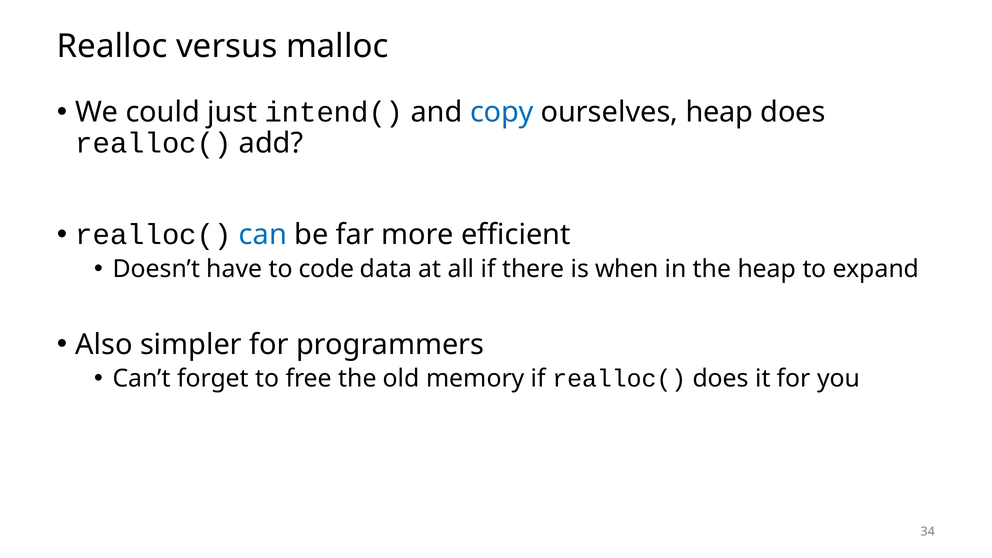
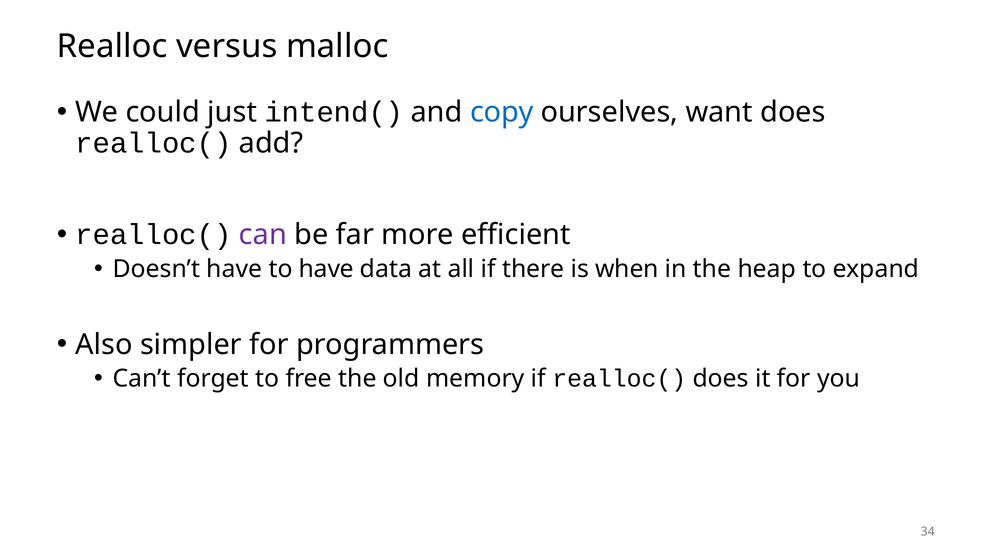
ourselves heap: heap -> want
can colour: blue -> purple
to code: code -> have
